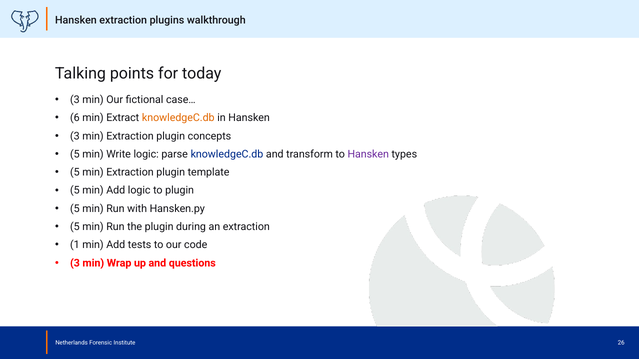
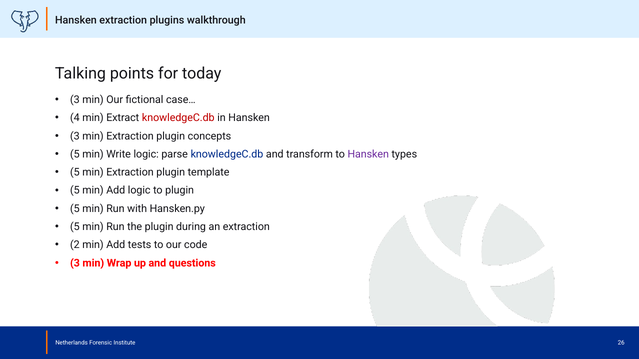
6: 6 -> 4
knowledgeC.db at (178, 118) colour: orange -> red
1: 1 -> 2
